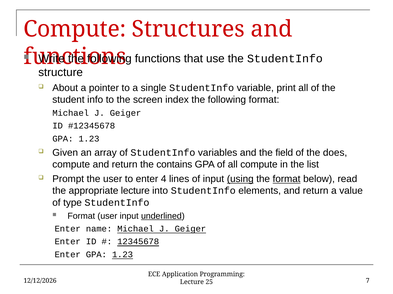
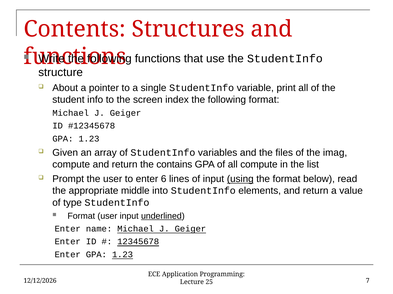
Compute at (75, 29): Compute -> Contents
field: field -> files
does: does -> imag
4: 4 -> 6
format at (287, 179) underline: present -> none
appropriate lecture: lecture -> middle
